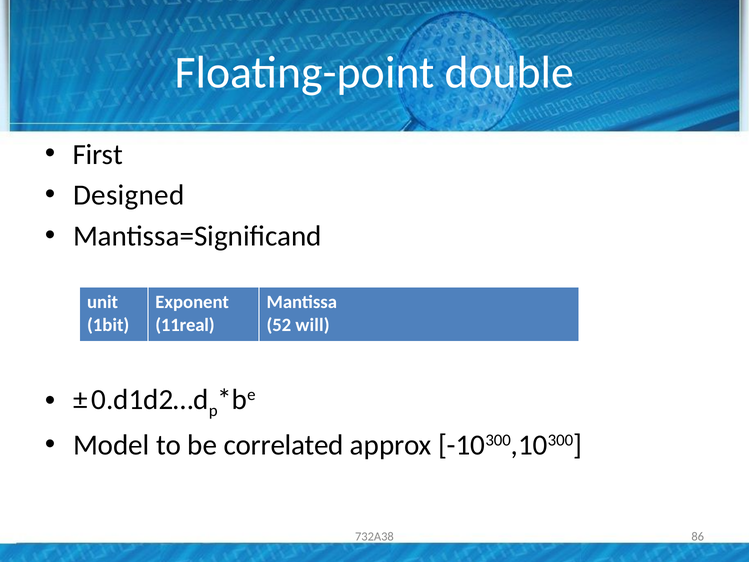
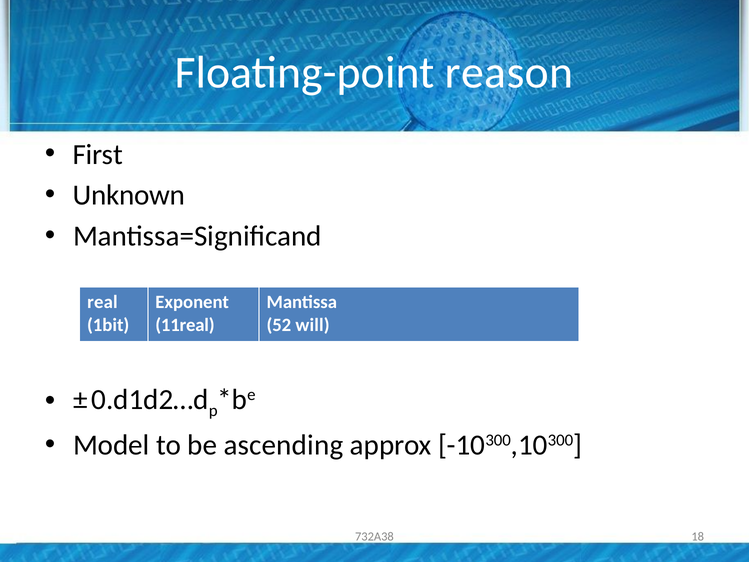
double: double -> reason
Designed: Designed -> Unknown
unit: unit -> real
correlated: correlated -> ascending
86: 86 -> 18
